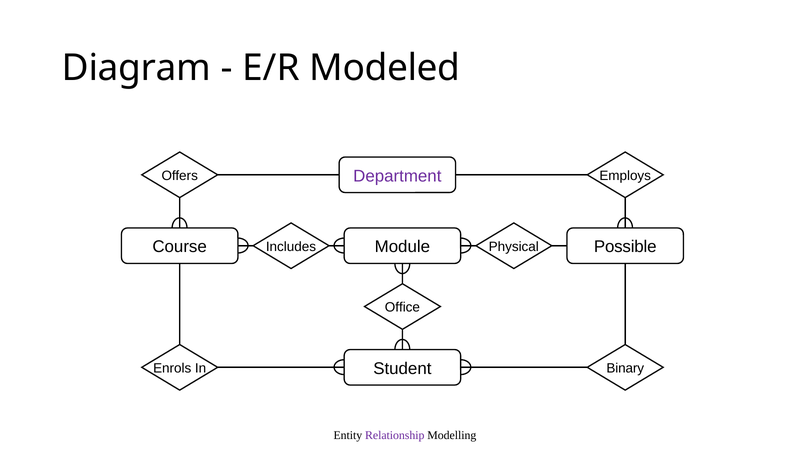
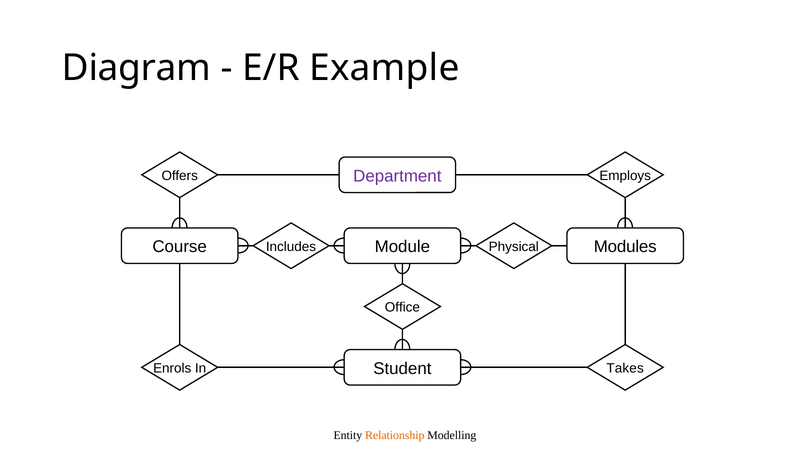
Modeled: Modeled -> Example
Possible: Possible -> Modules
Binary: Binary -> Takes
Relationship colour: purple -> orange
